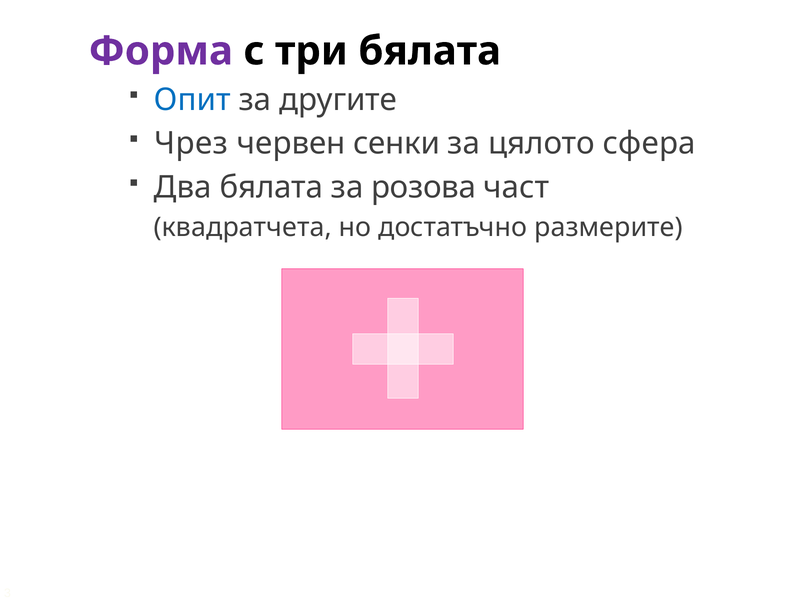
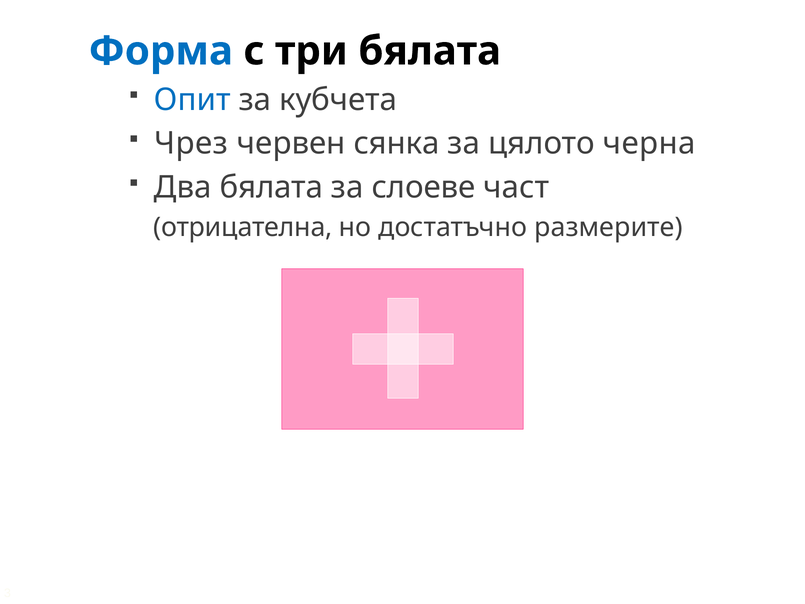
Форма colour: purple -> blue
другите: другите -> кубчета
сенки: сенки -> сянка
сфера: сфера -> черна
розова: розова -> слоеве
квадратчета: квадратчета -> отрицателна
